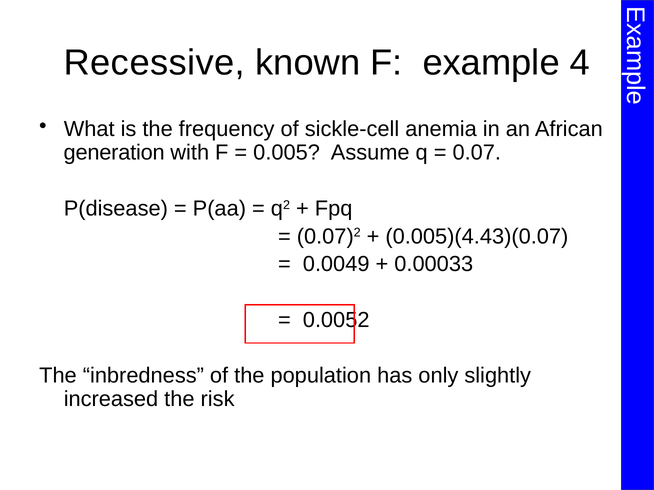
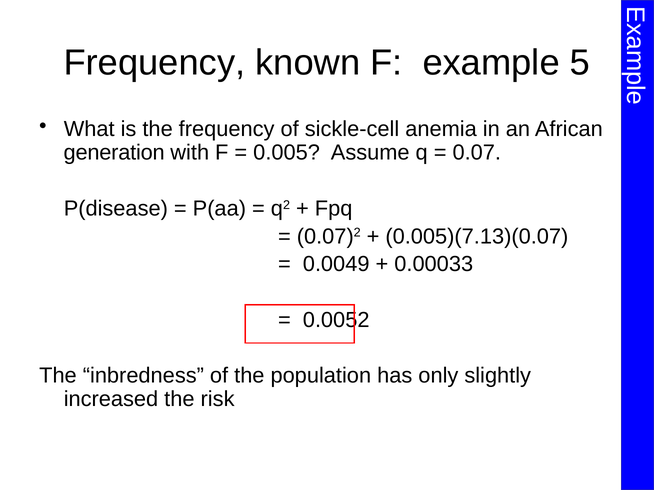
Recessive at (154, 63): Recessive -> Frequency
4: 4 -> 5
0.005)(4.43)(0.07: 0.005)(4.43)(0.07 -> 0.005)(7.13)(0.07
